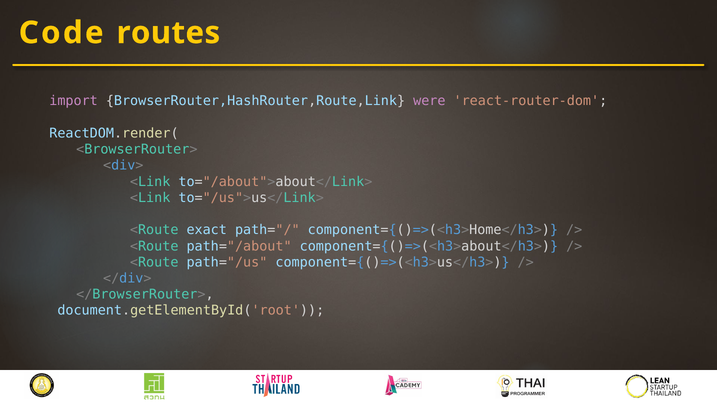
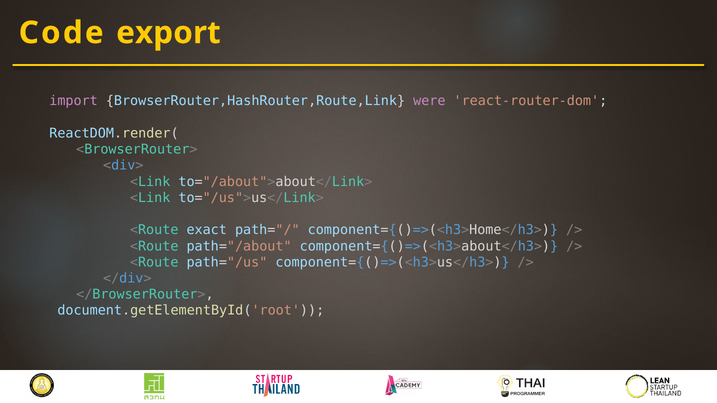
routes: routes -> export
